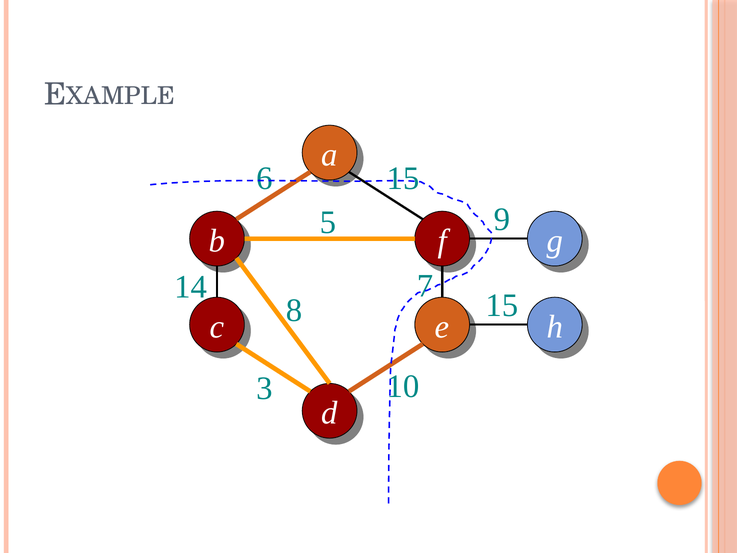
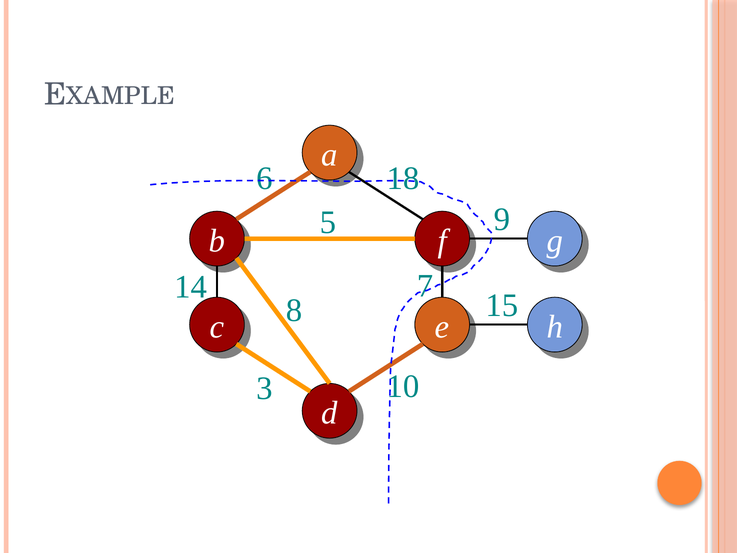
6 15: 15 -> 18
